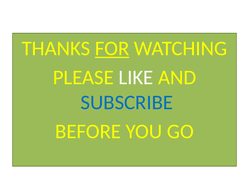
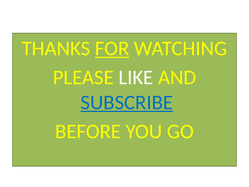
SUBSCRIBE underline: none -> present
